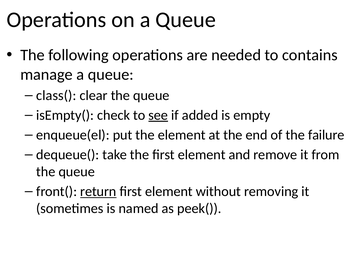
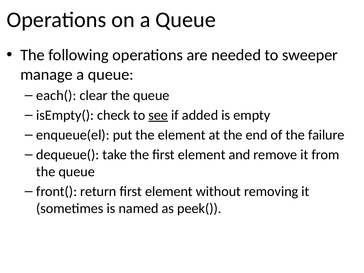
contains: contains -> sweeper
class(: class( -> each(
return underline: present -> none
